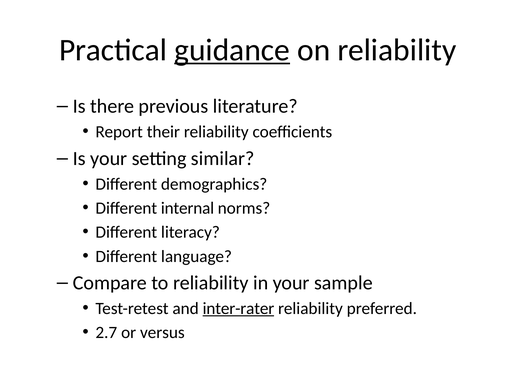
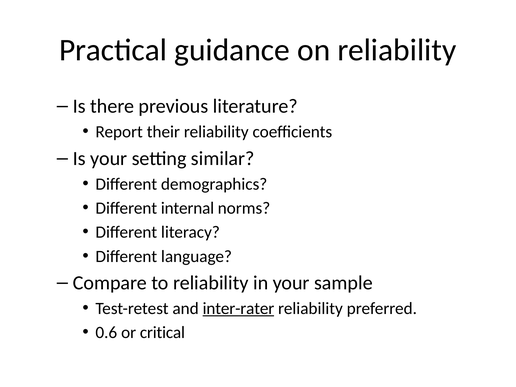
guidance underline: present -> none
2.7: 2.7 -> 0.6
versus: versus -> critical
